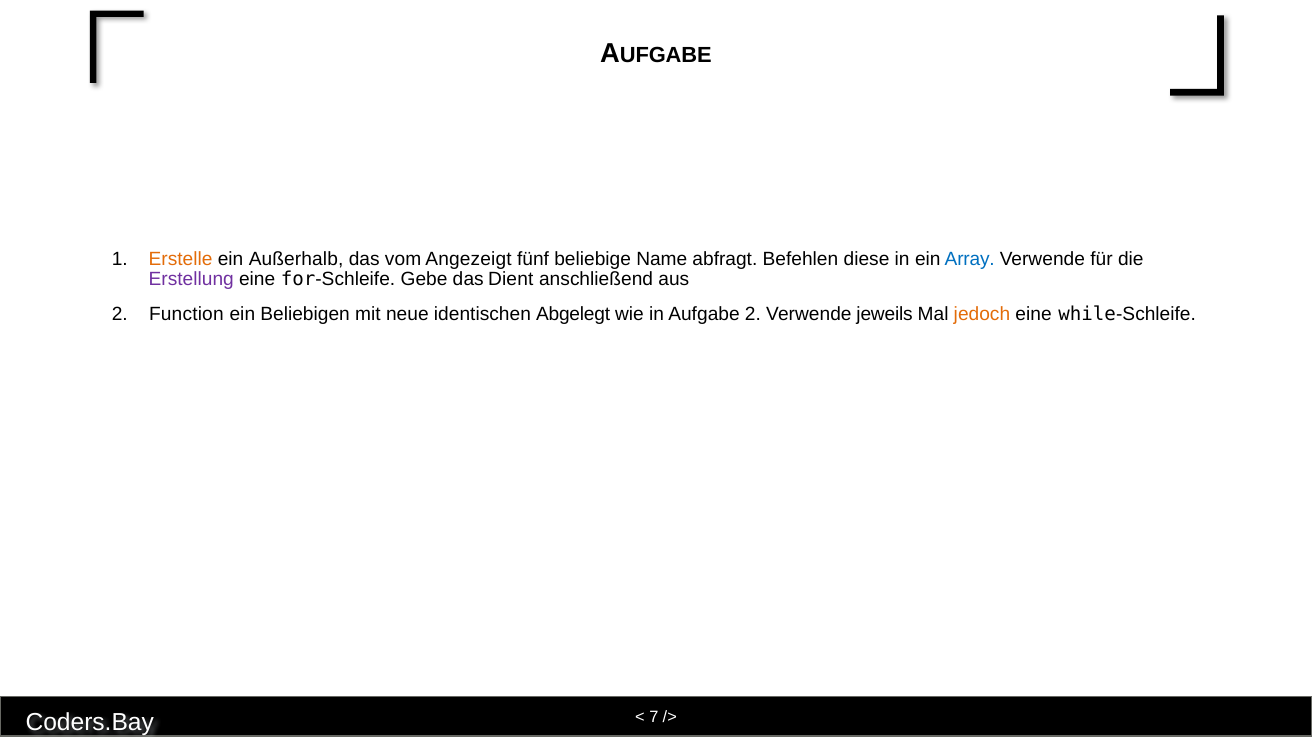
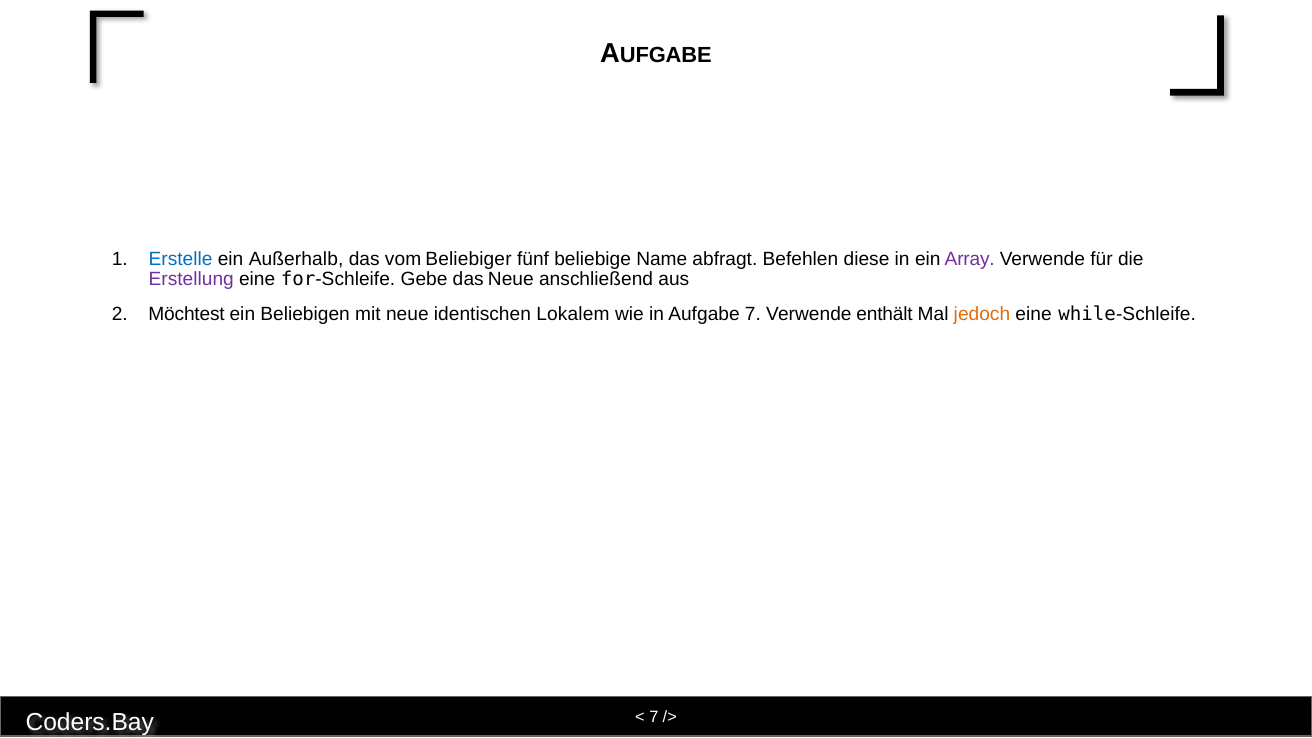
Erstelle colour: orange -> blue
Angezeigt: Angezeigt -> Beliebiger
Array colour: blue -> purple
das Dient: Dient -> Neue
Function: Function -> Möchtest
Abgelegt: Abgelegt -> Lokalem
Aufgabe 2: 2 -> 7
jeweils: jeweils -> enthält
